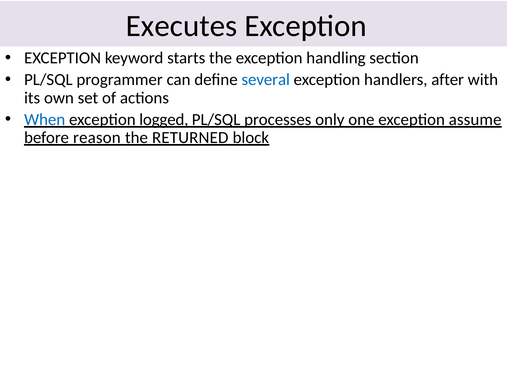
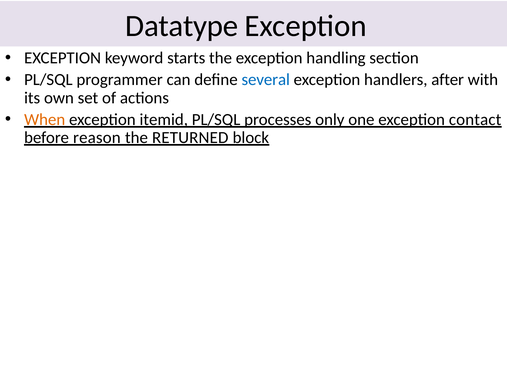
Executes: Executes -> Datatype
When colour: blue -> orange
logged: logged -> itemid
assume: assume -> contact
